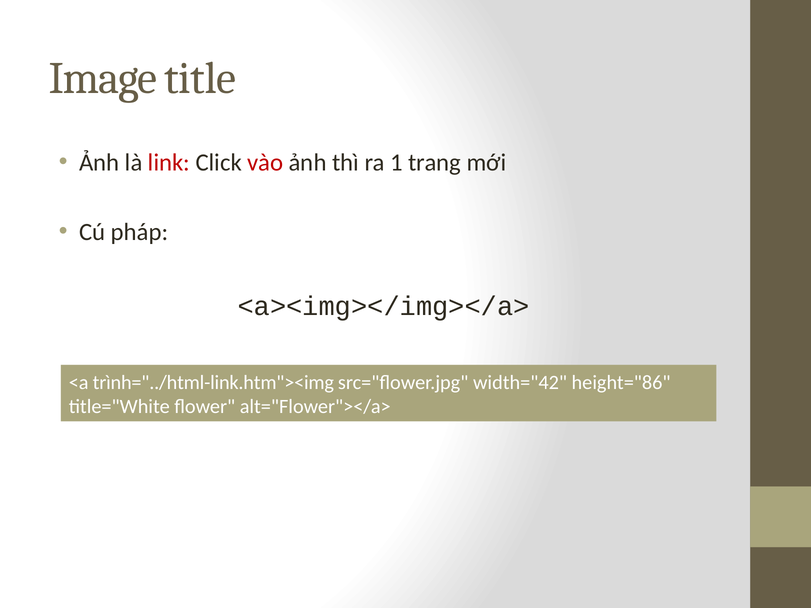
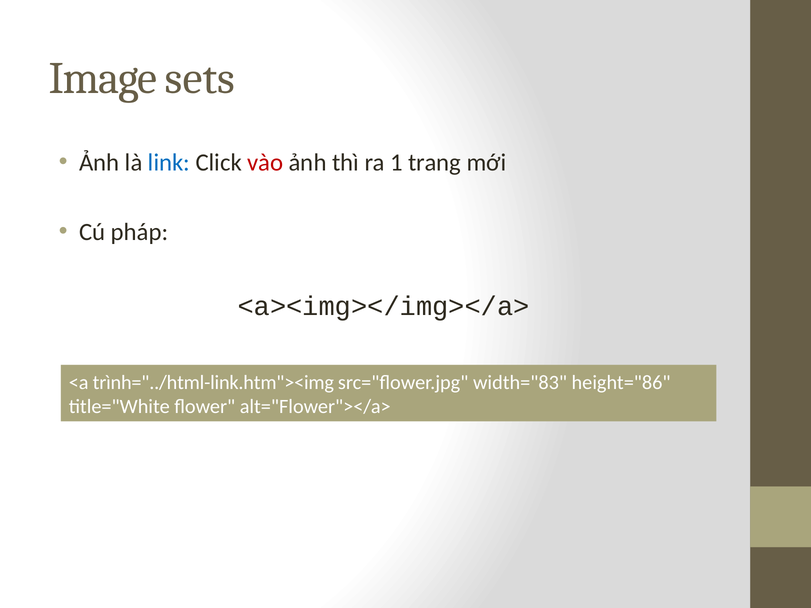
title: title -> sets
link colour: red -> blue
width="42: width="42 -> width="83
